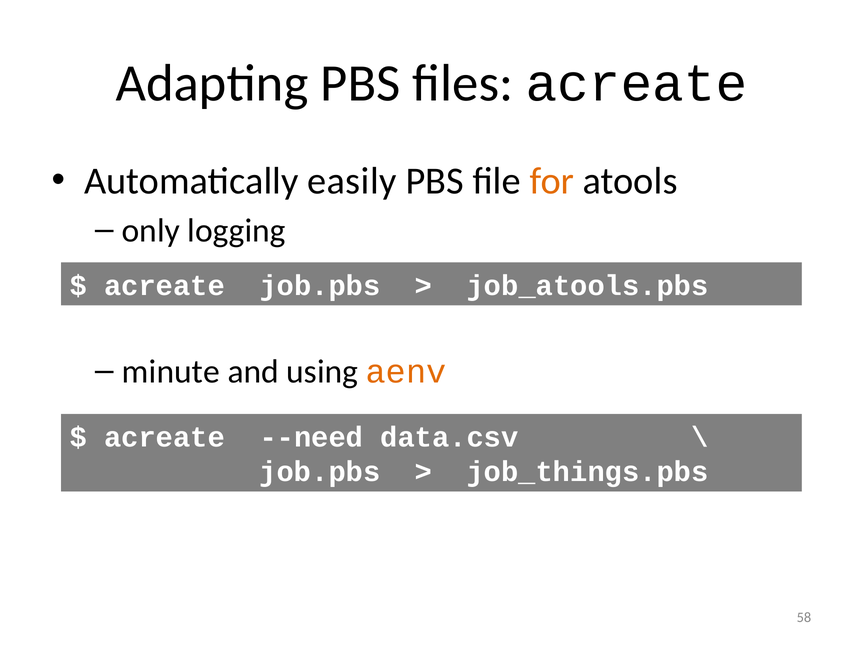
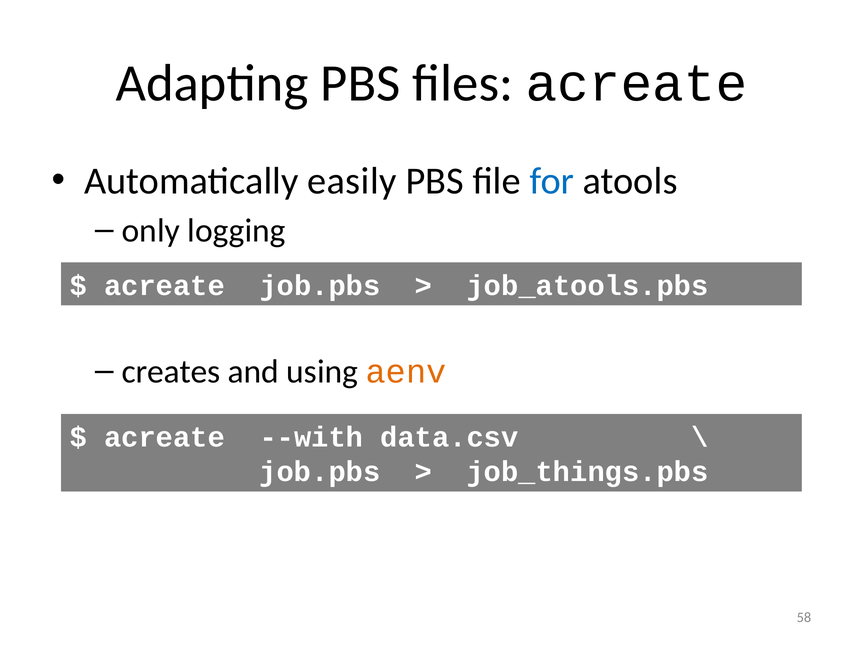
for colour: orange -> blue
minute: minute -> creates
--need: --need -> --with
